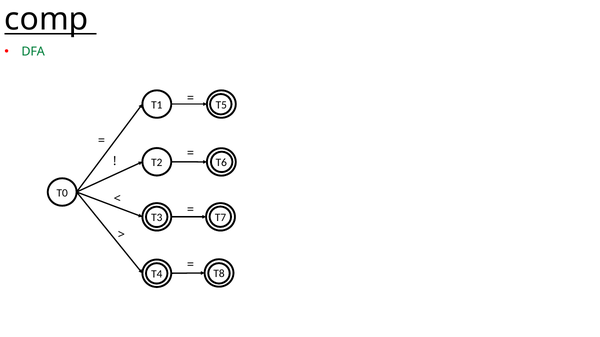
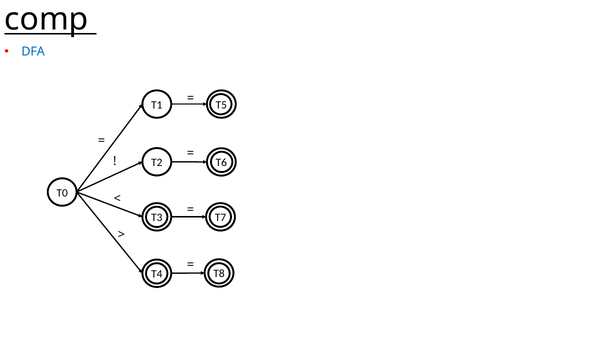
DFA colour: green -> blue
